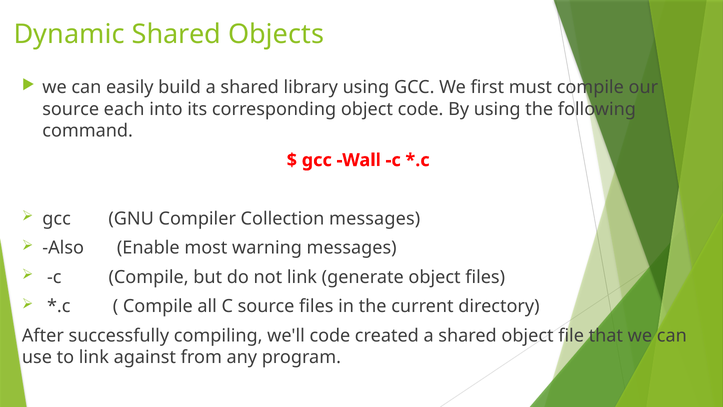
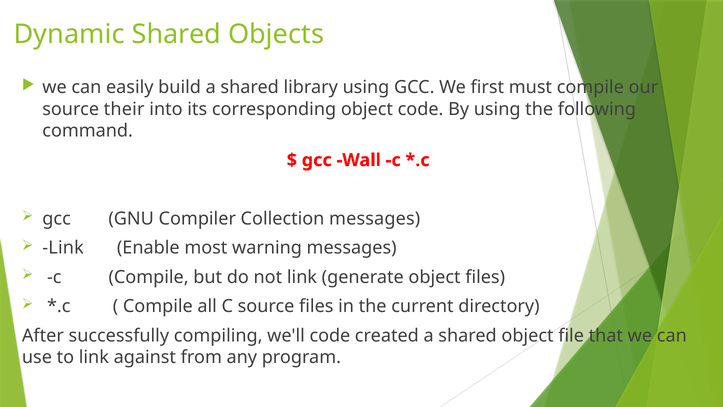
each: each -> their
Also at (63, 248): Also -> Link
